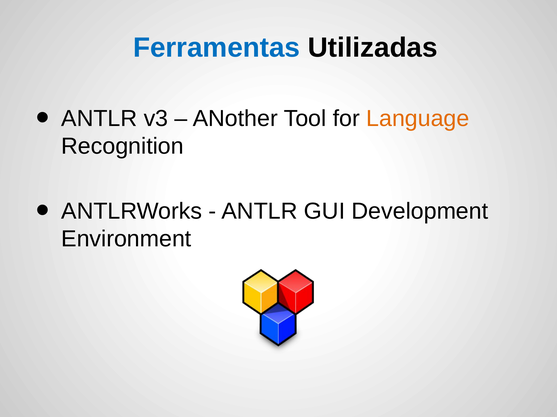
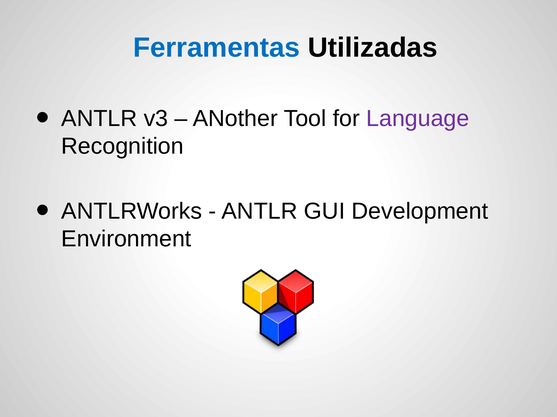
Language colour: orange -> purple
